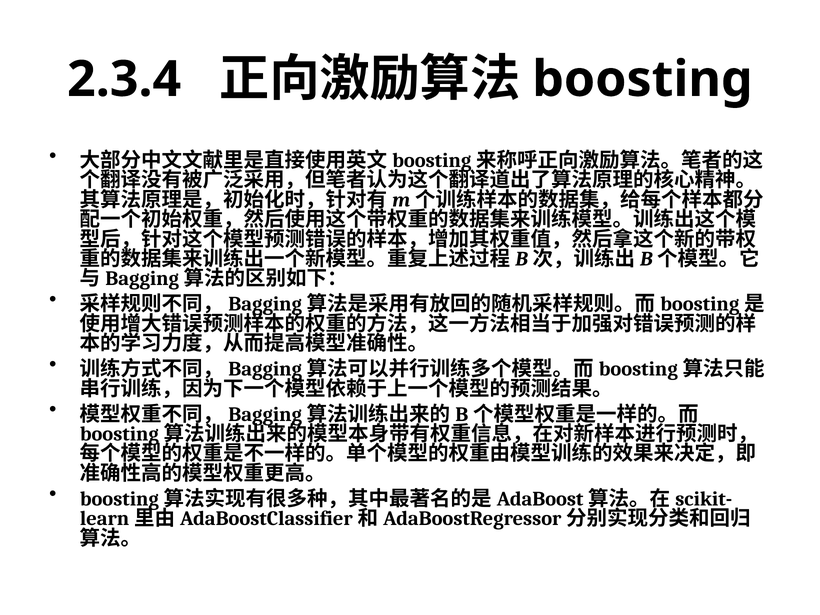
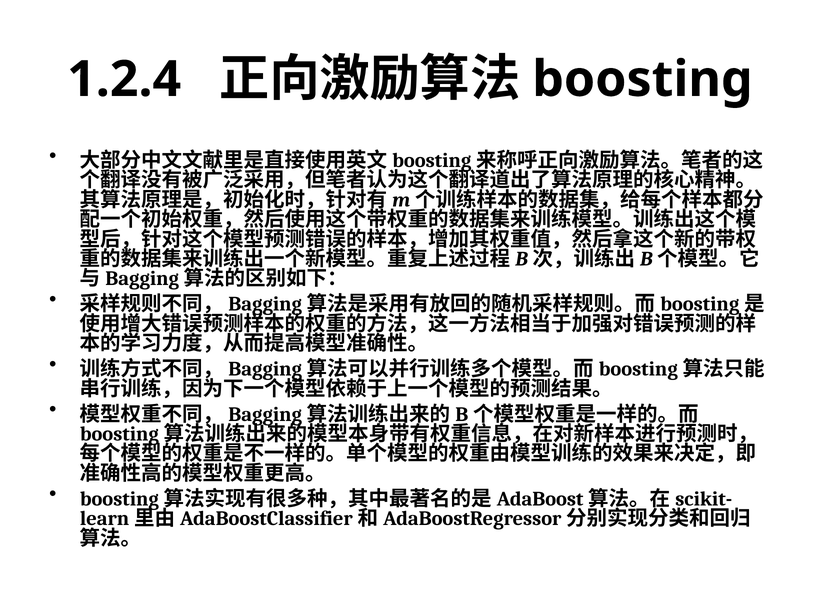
2.3.4: 2.3.4 -> 1.2.4
